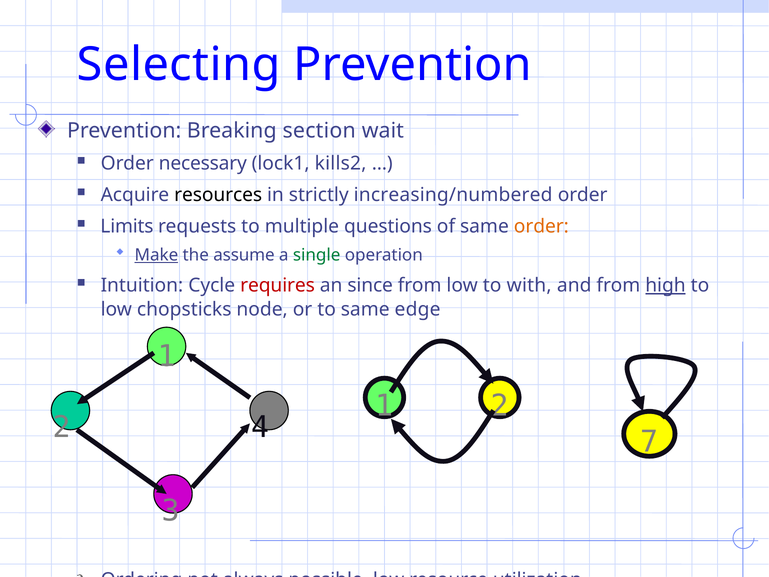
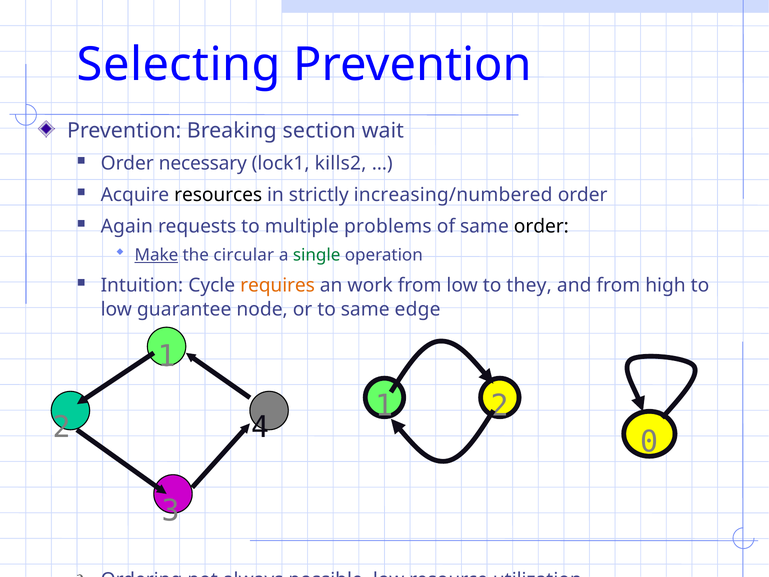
Limits: Limits -> Again
questions: questions -> problems
order at (541, 226) colour: orange -> black
assume: assume -> circular
requires colour: red -> orange
since: since -> work
with: with -> they
high underline: present -> none
chopsticks: chopsticks -> guarantee
7: 7 -> 0
